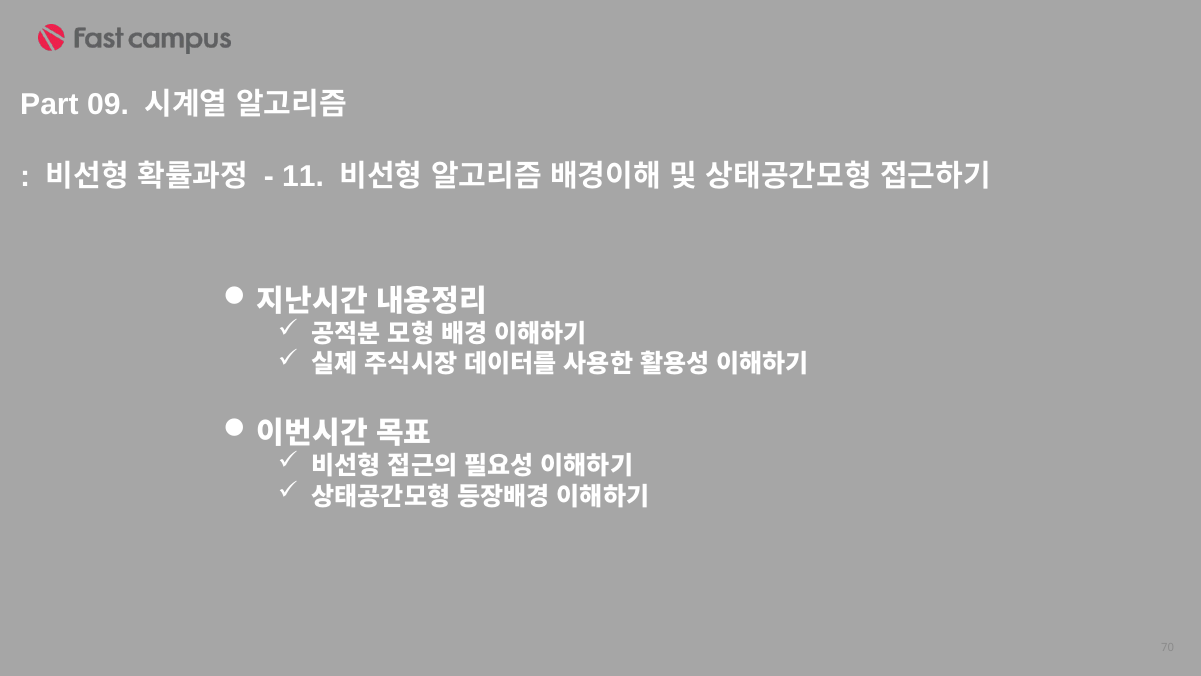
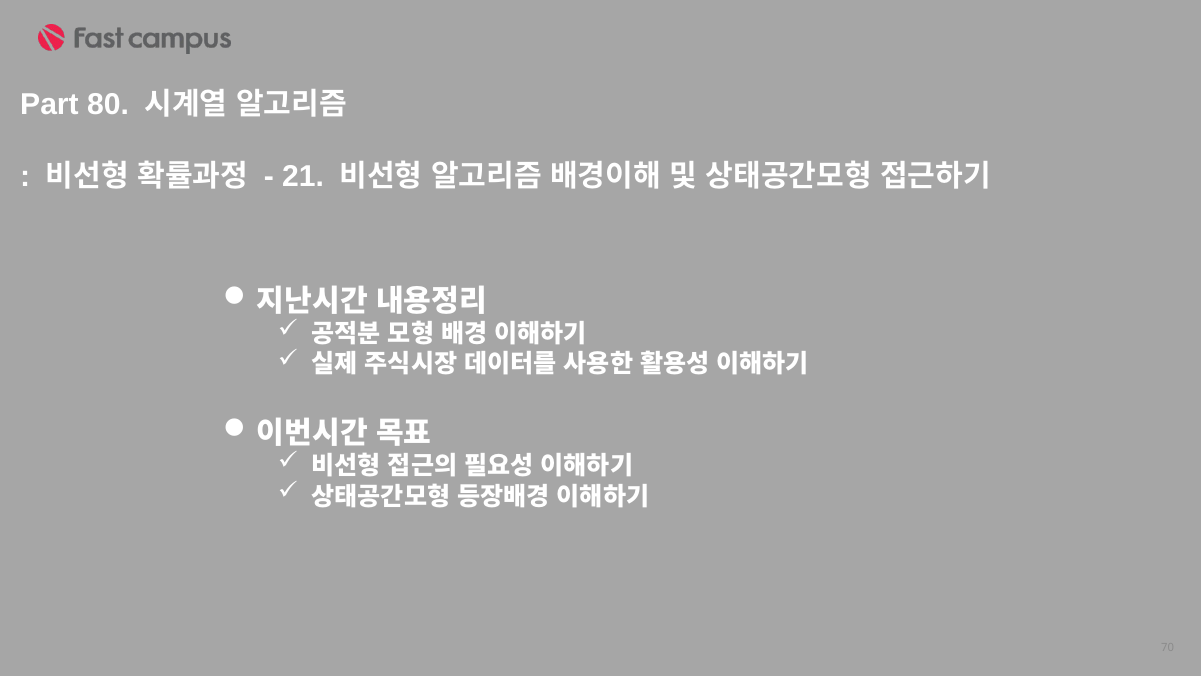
09: 09 -> 80
11: 11 -> 21
